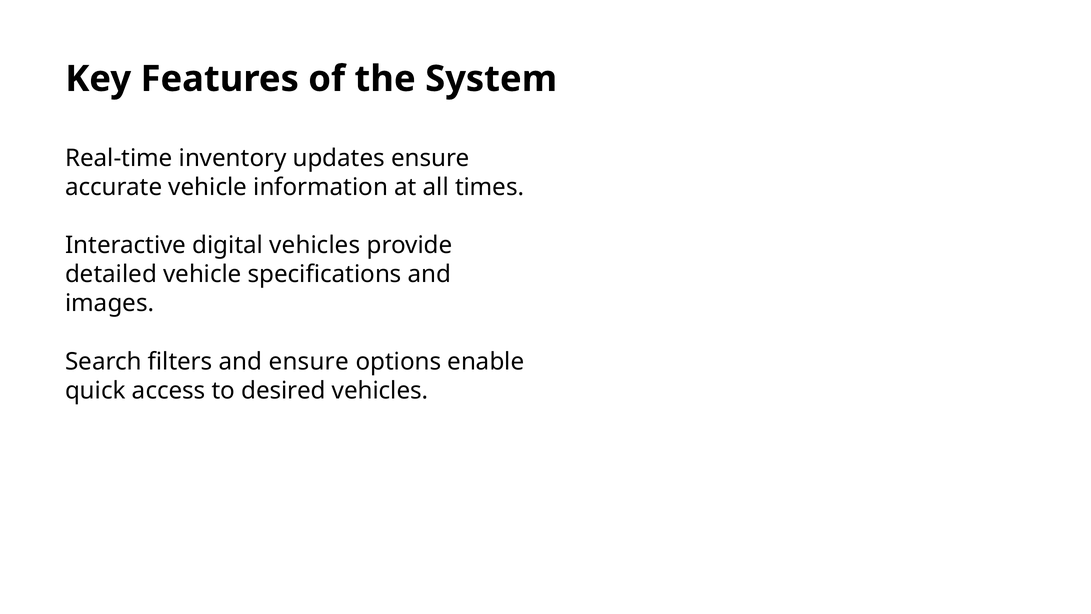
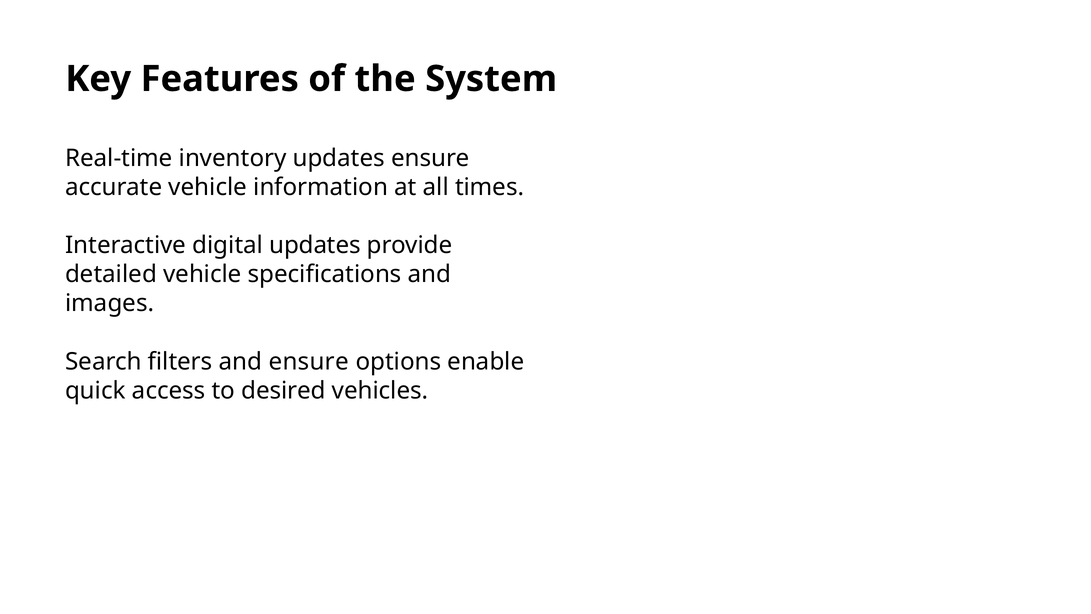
digital vehicles: vehicles -> updates
